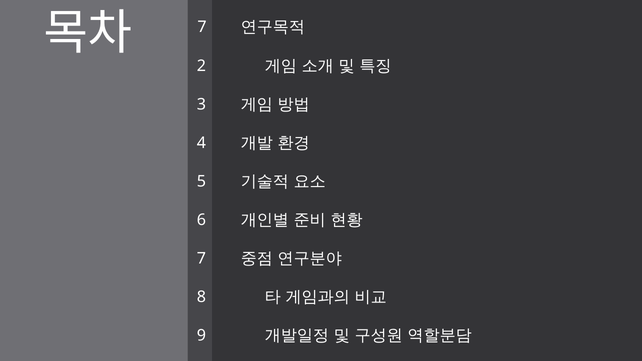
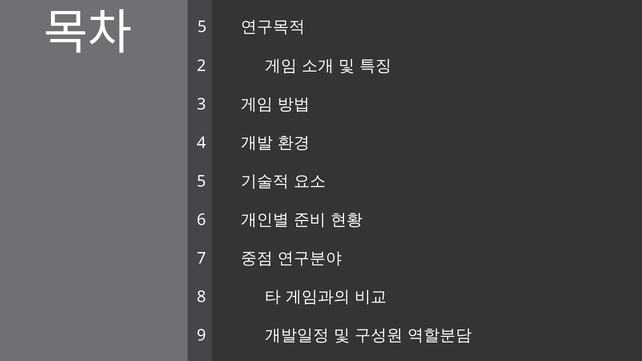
7 at (202, 27): 7 -> 5
